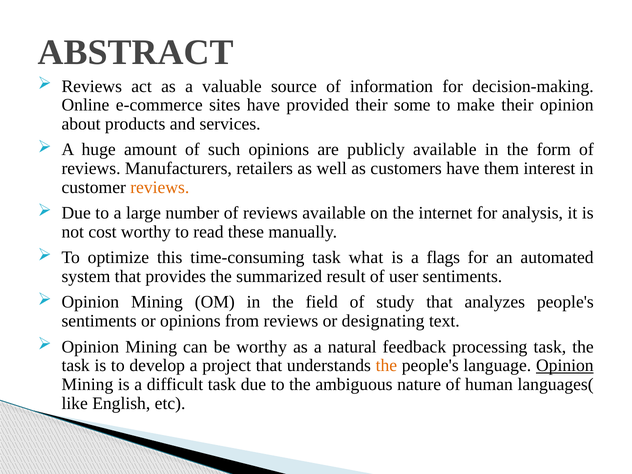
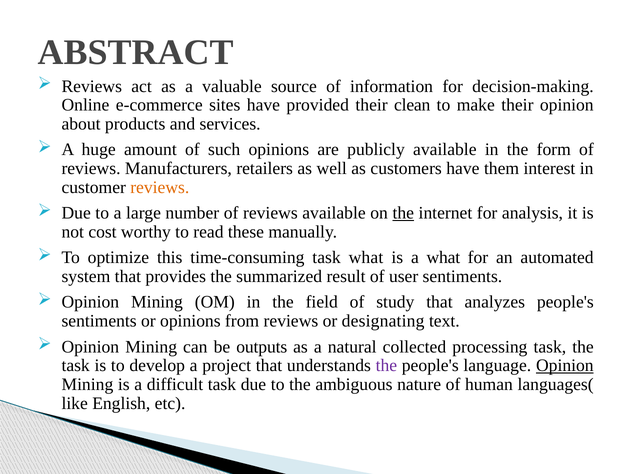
some: some -> clean
the at (403, 213) underline: none -> present
a flags: flags -> what
be worthy: worthy -> outputs
feedback: feedback -> collected
the at (386, 366) colour: orange -> purple
